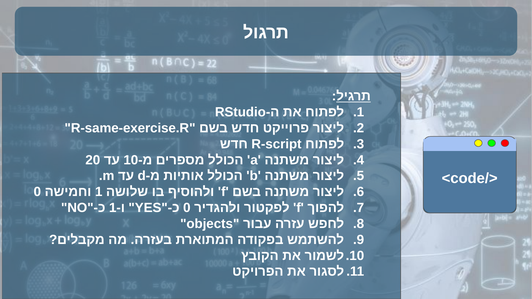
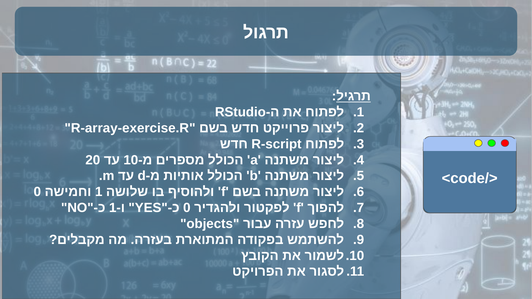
R-same-exercise.R: R-same-exercise.R -> R-array-exercise.R
